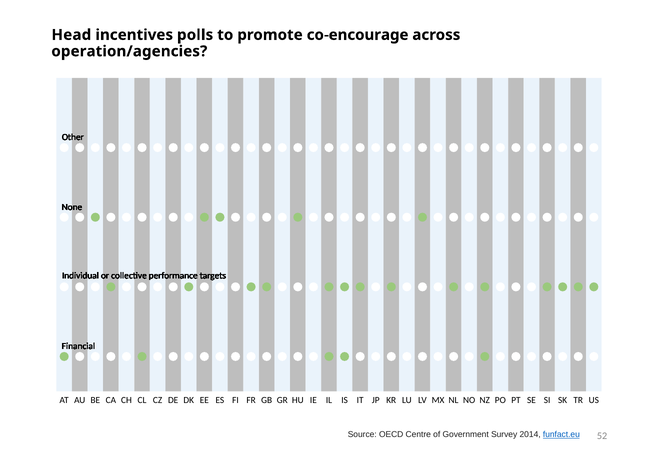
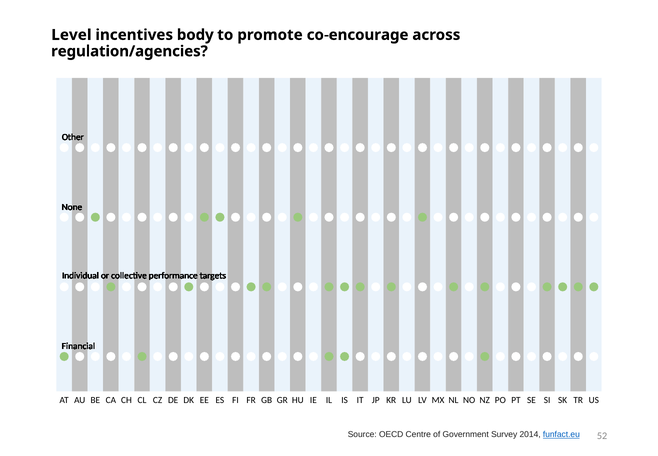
Head: Head -> Level
polls: polls -> body
operation/agencies: operation/agencies -> regulation/agencies
